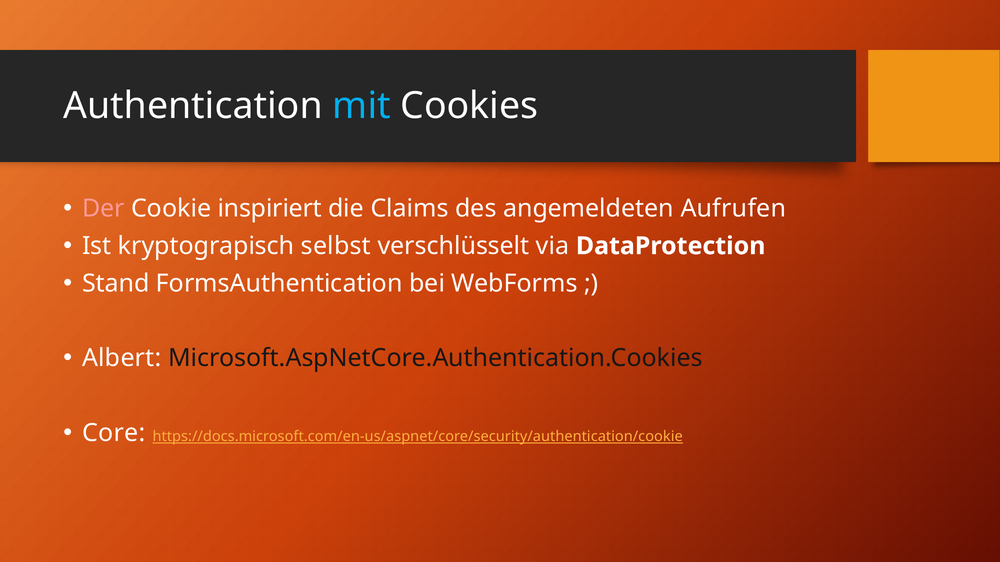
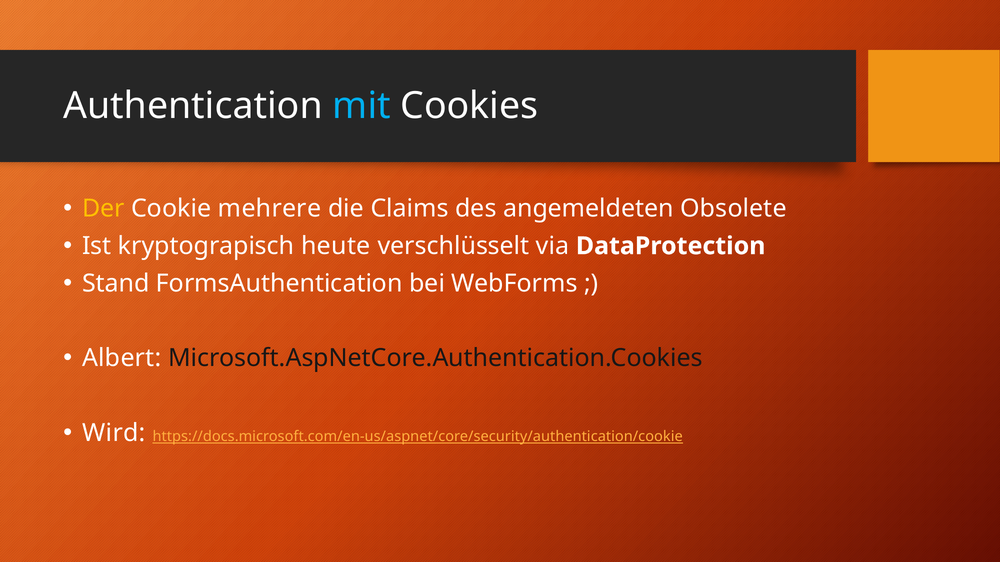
Der colour: pink -> yellow
inspiriert: inspiriert -> mehrere
Aufrufen: Aufrufen -> Obsolete
selbst: selbst -> heute
Core: Core -> Wird
